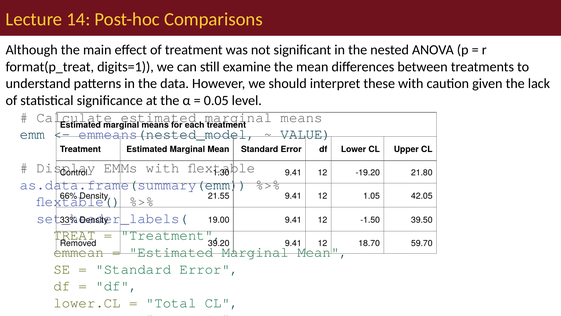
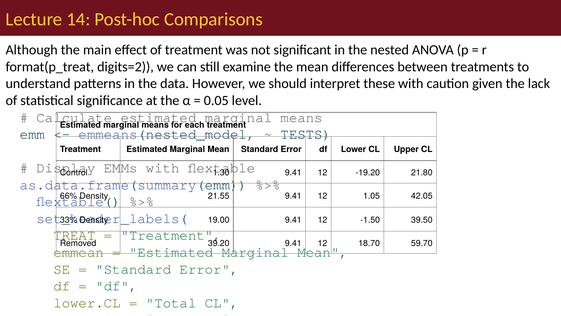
digits=1: digits=1 -> digits=2
VALUE: VALUE -> TESTS
